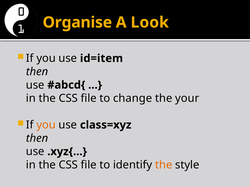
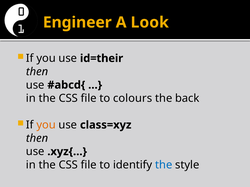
Organise: Organise -> Engineer
id=item: id=item -> id=their
change: change -> colours
your: your -> back
the at (164, 165) colour: orange -> blue
